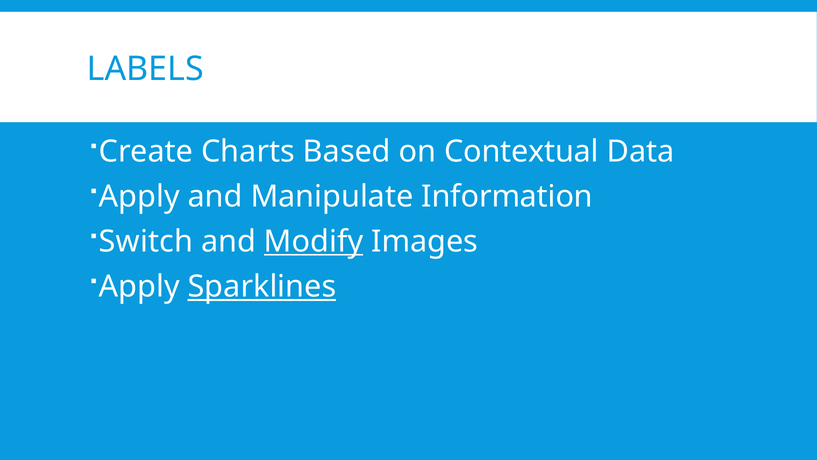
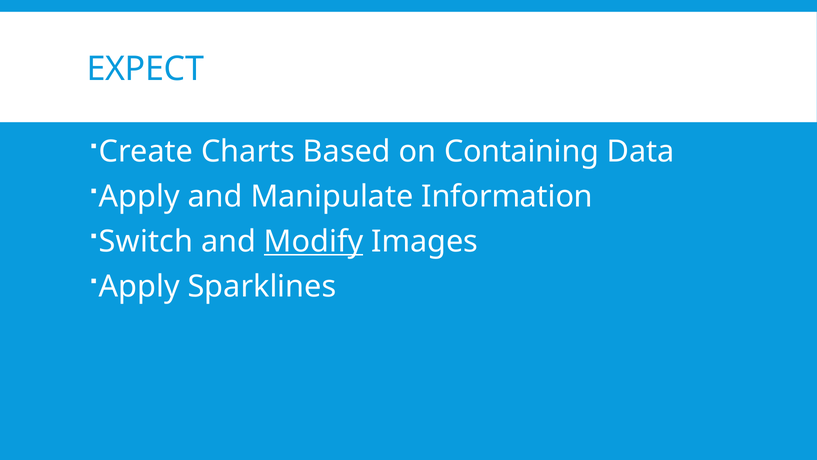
LABELS: LABELS -> EXPECT
Contextual: Contextual -> Containing
Sparklines underline: present -> none
